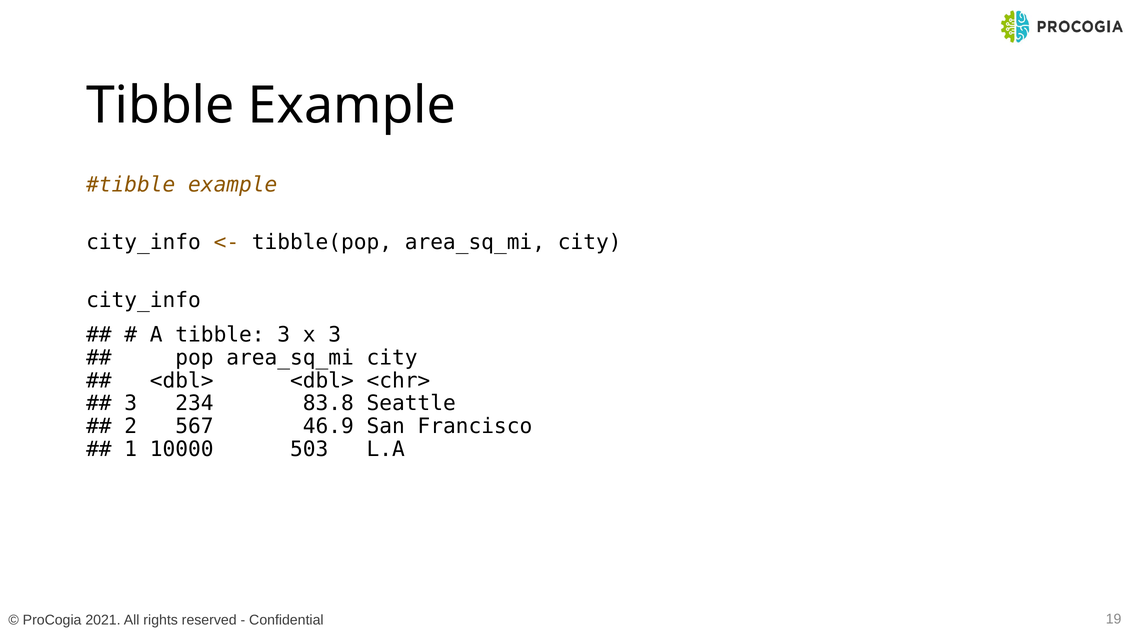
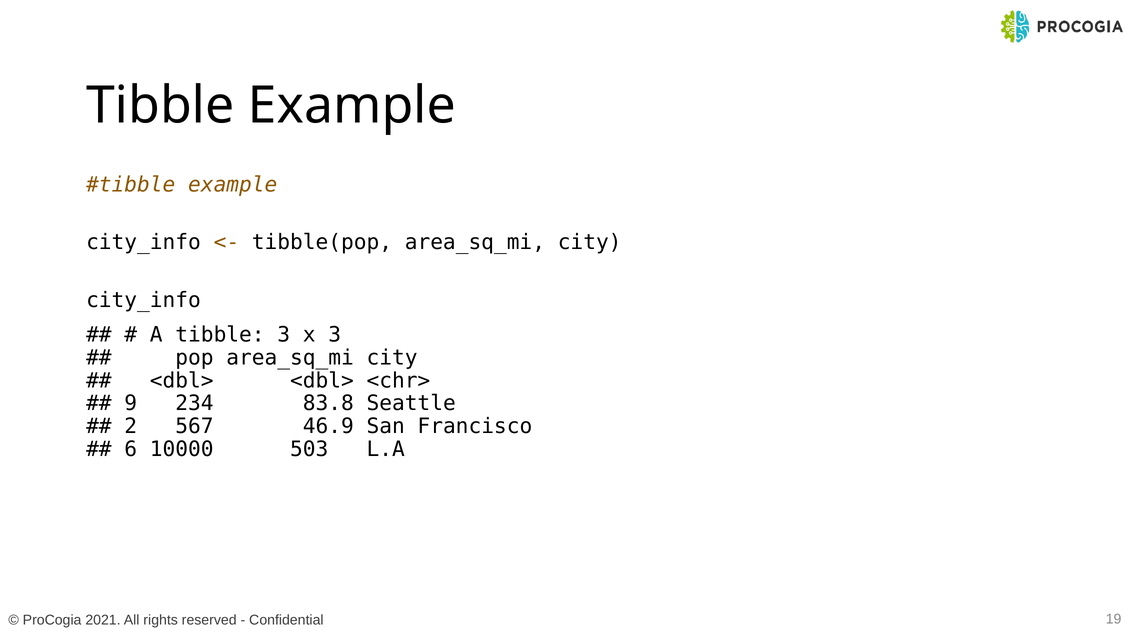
3 at (131, 403): 3 -> 9
1: 1 -> 6
